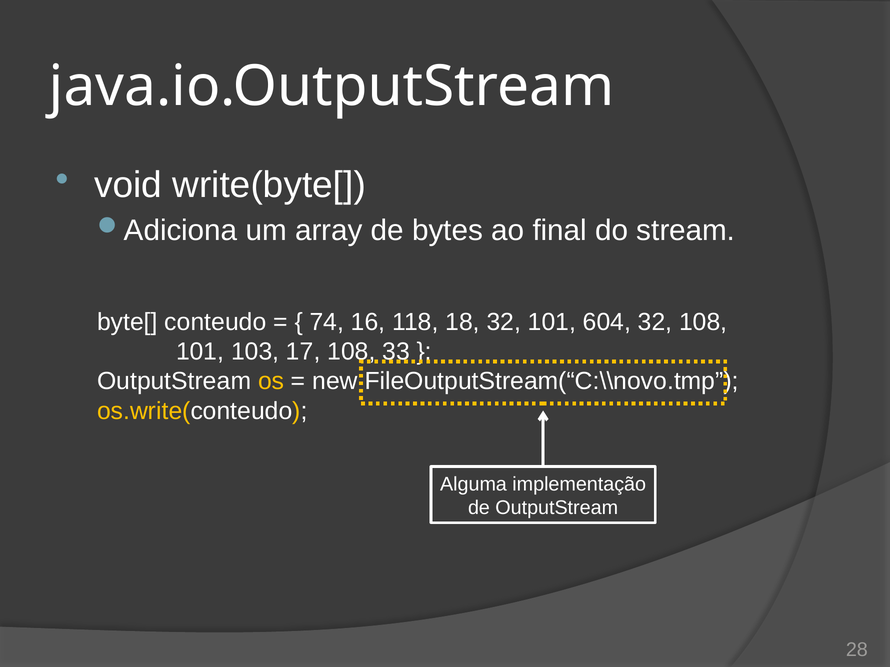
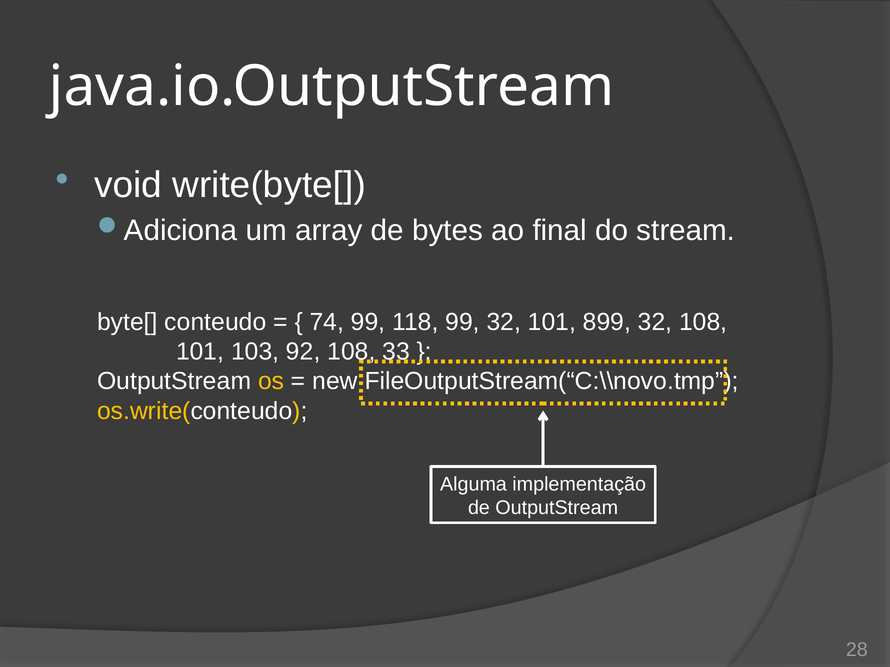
74 16: 16 -> 99
118 18: 18 -> 99
604: 604 -> 899
17: 17 -> 92
